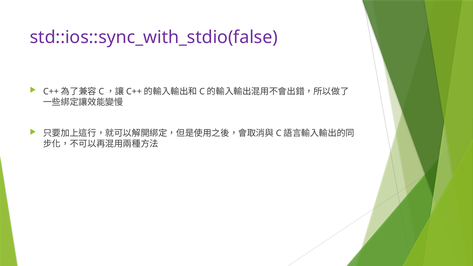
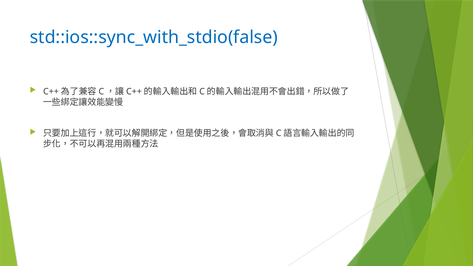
std::ios::sync_with_stdio(false colour: purple -> blue
